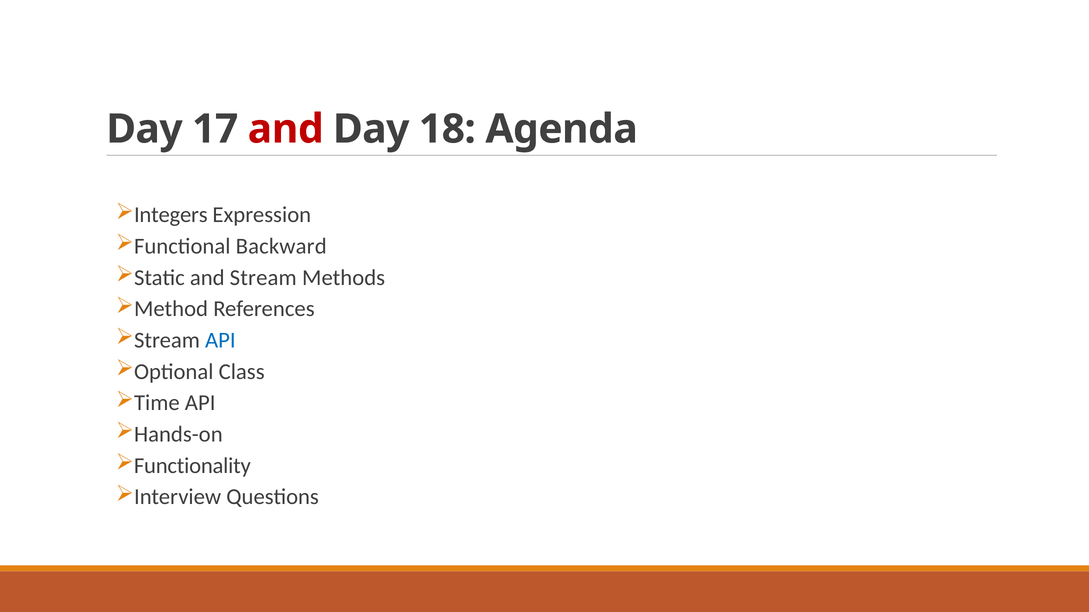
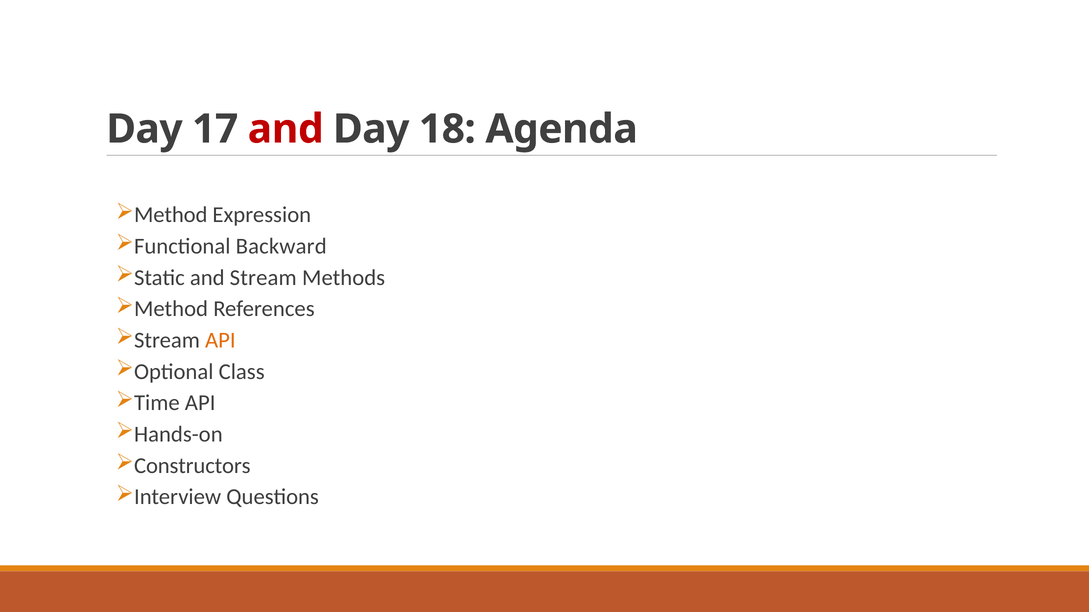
Integers at (171, 215): Integers -> Method
API at (220, 341) colour: blue -> orange
Functionality: Functionality -> Constructors
